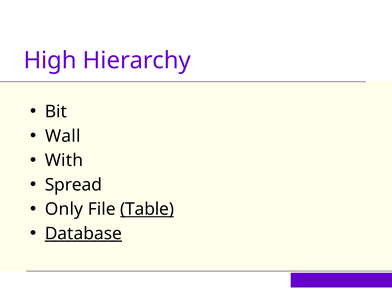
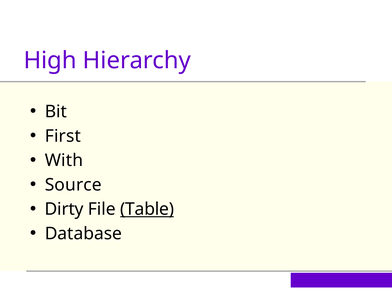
Wall: Wall -> First
Spread: Spread -> Source
Only: Only -> Dirty
Database underline: present -> none
